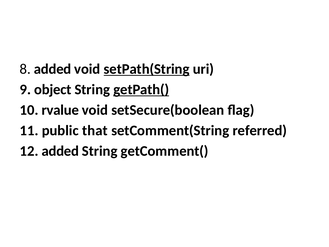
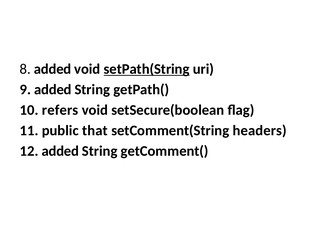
9 object: object -> added
getPath( underline: present -> none
rvalue: rvalue -> refers
referred: referred -> headers
